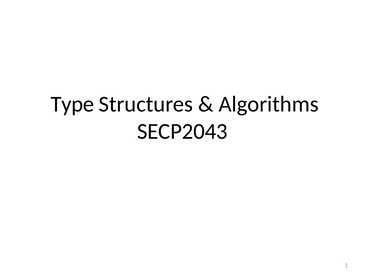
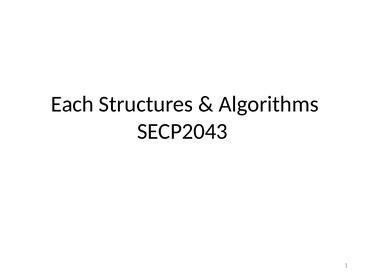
Type: Type -> Each
